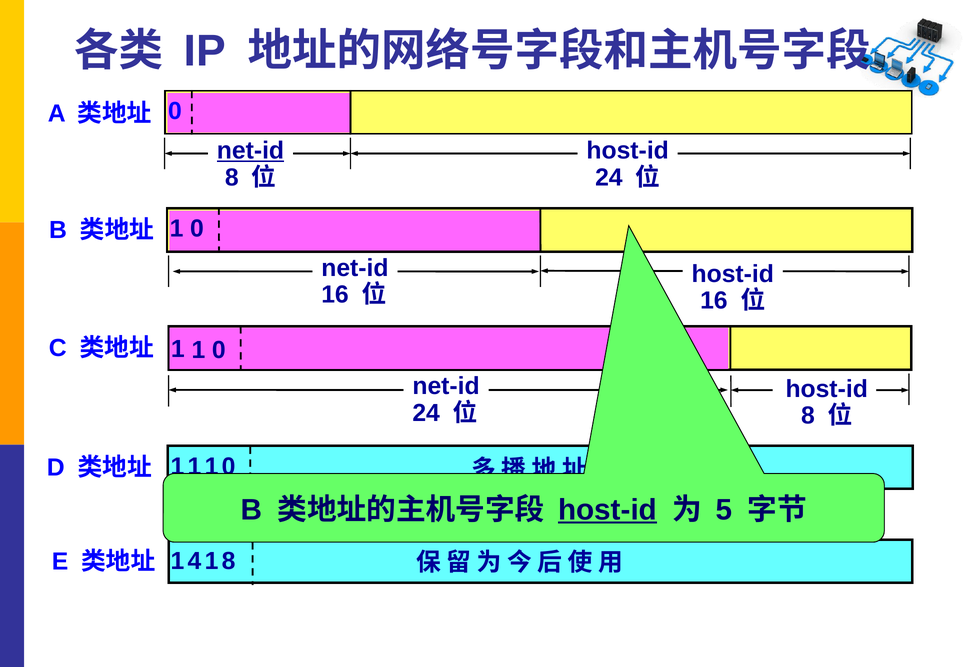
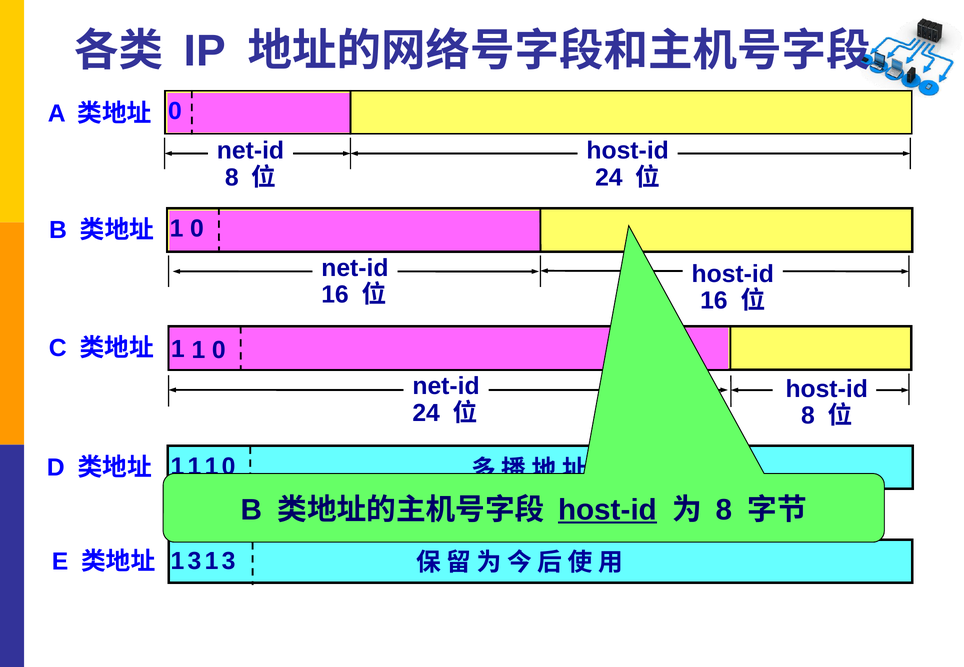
net-id at (250, 151) underline: present -> none
5 at (724, 510): 5 -> 8
4 at (194, 562): 4 -> 3
8 at (229, 562): 8 -> 3
